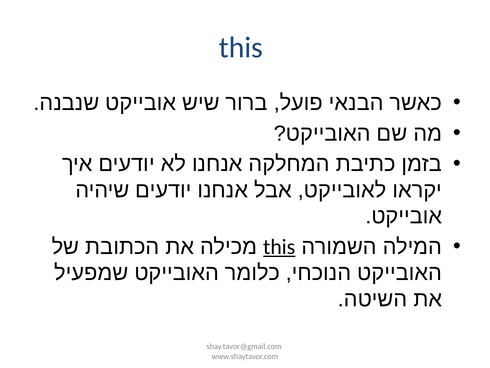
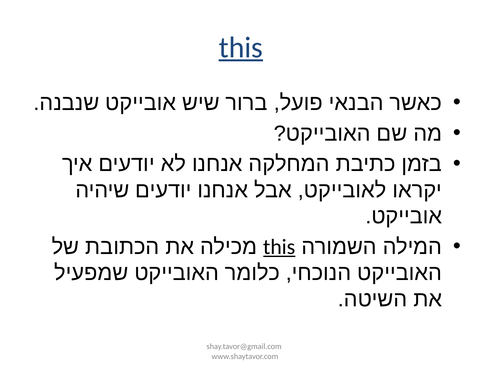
this at (241, 47) underline: none -> present
